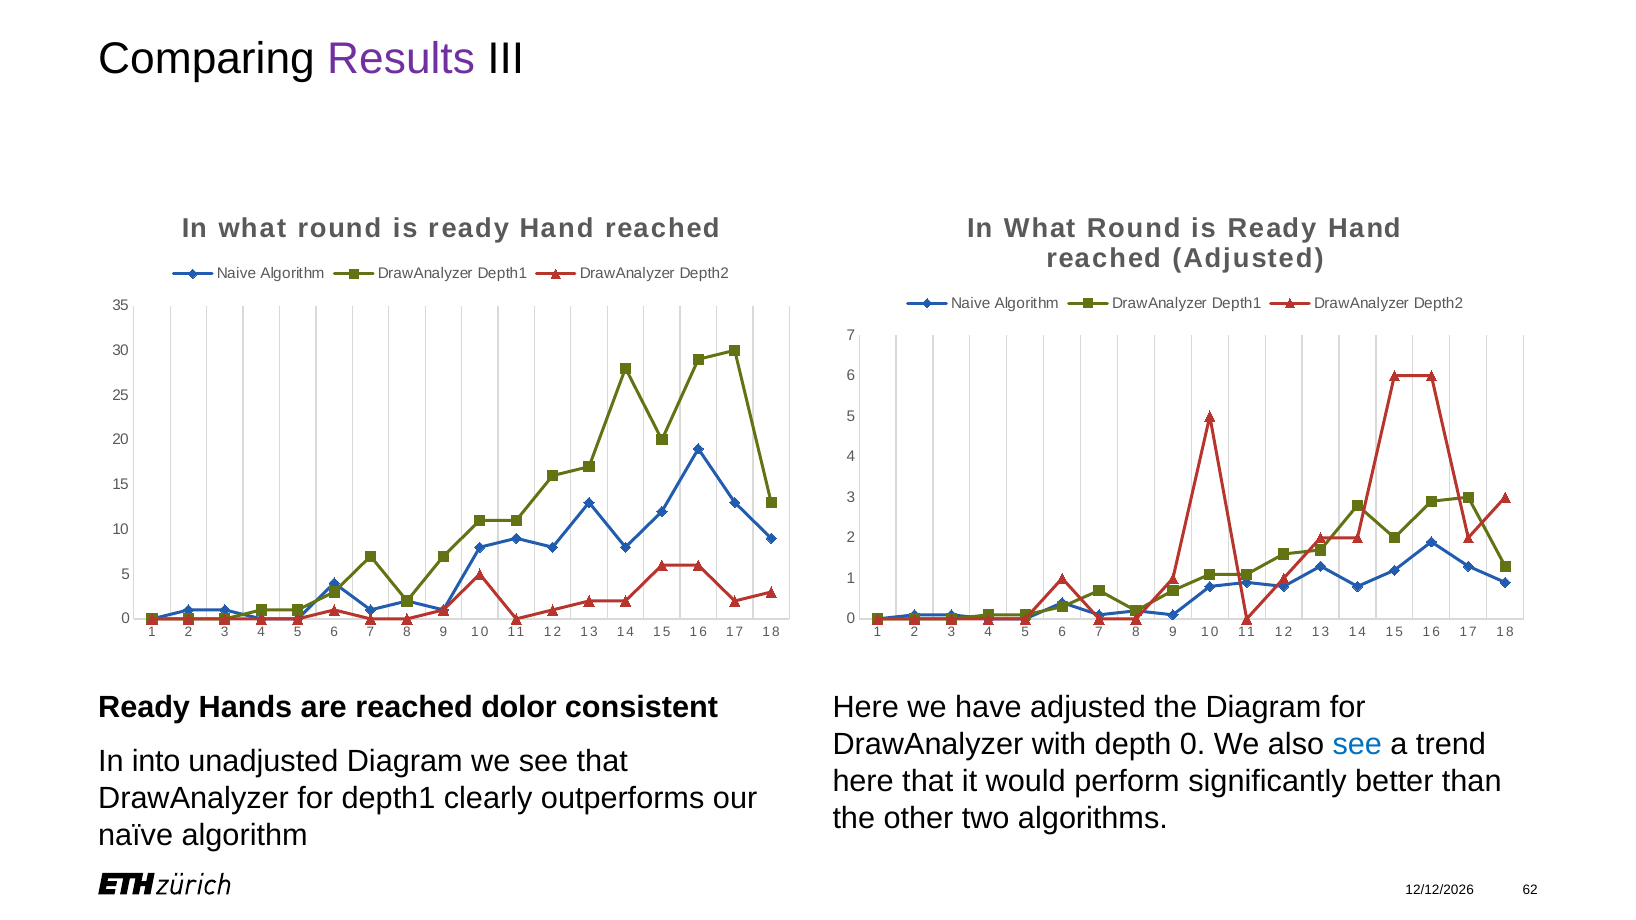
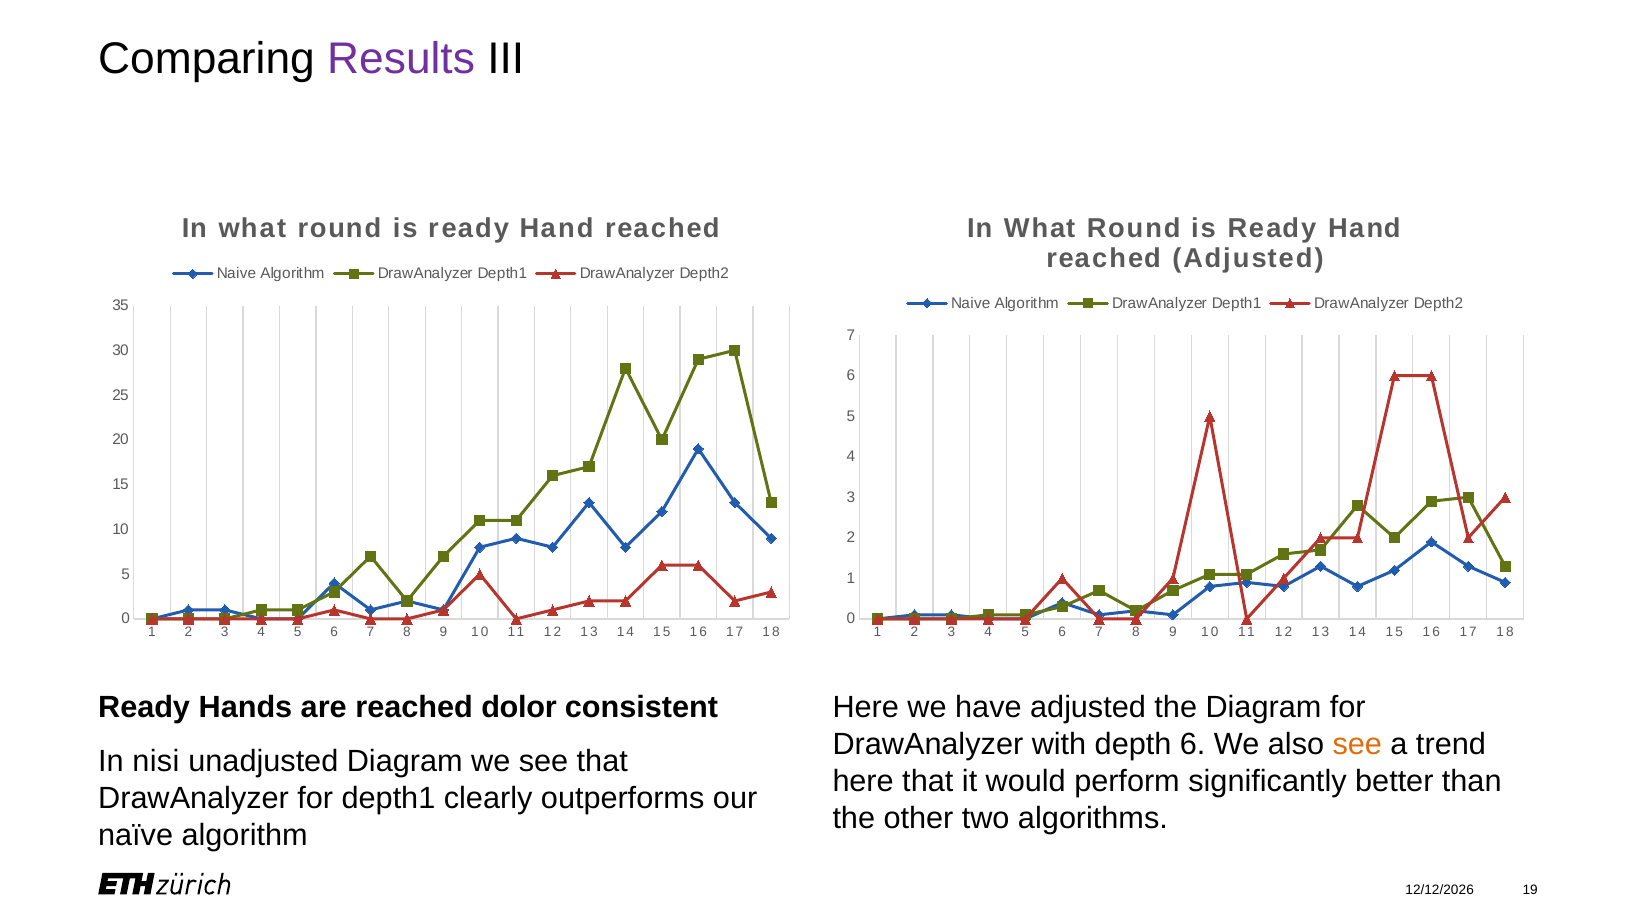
depth 0: 0 -> 6
see at (1357, 745) colour: blue -> orange
into: into -> nisi
62: 62 -> 19
